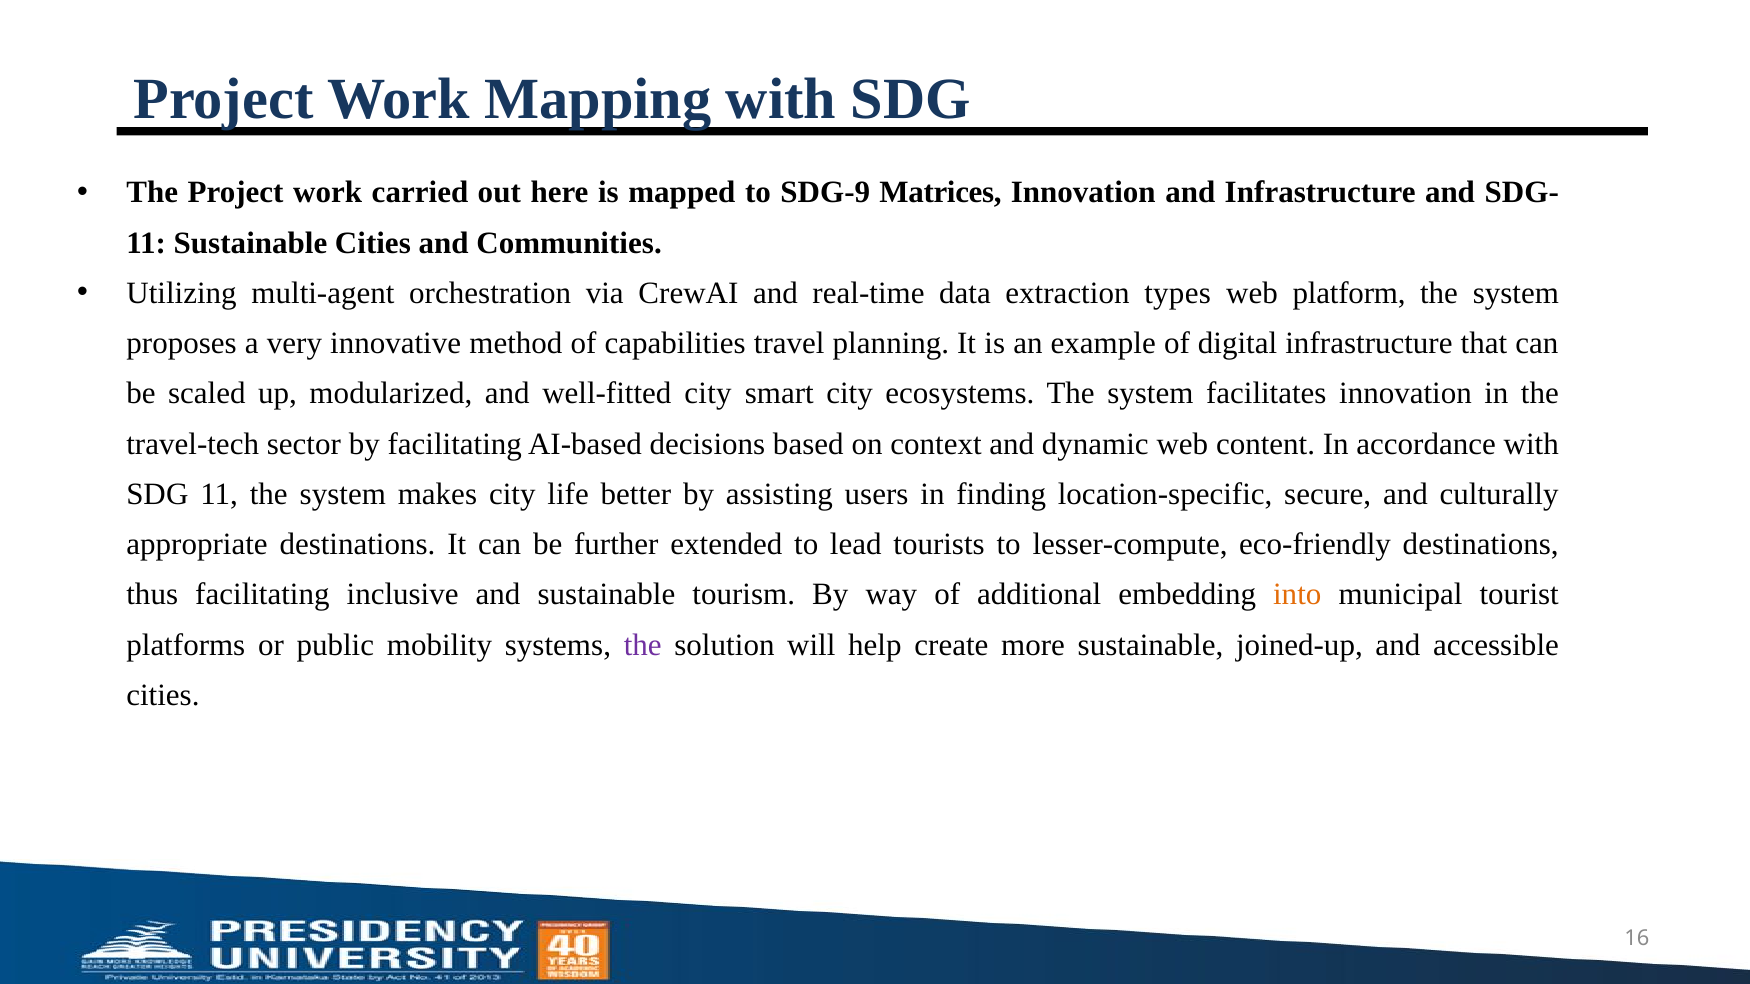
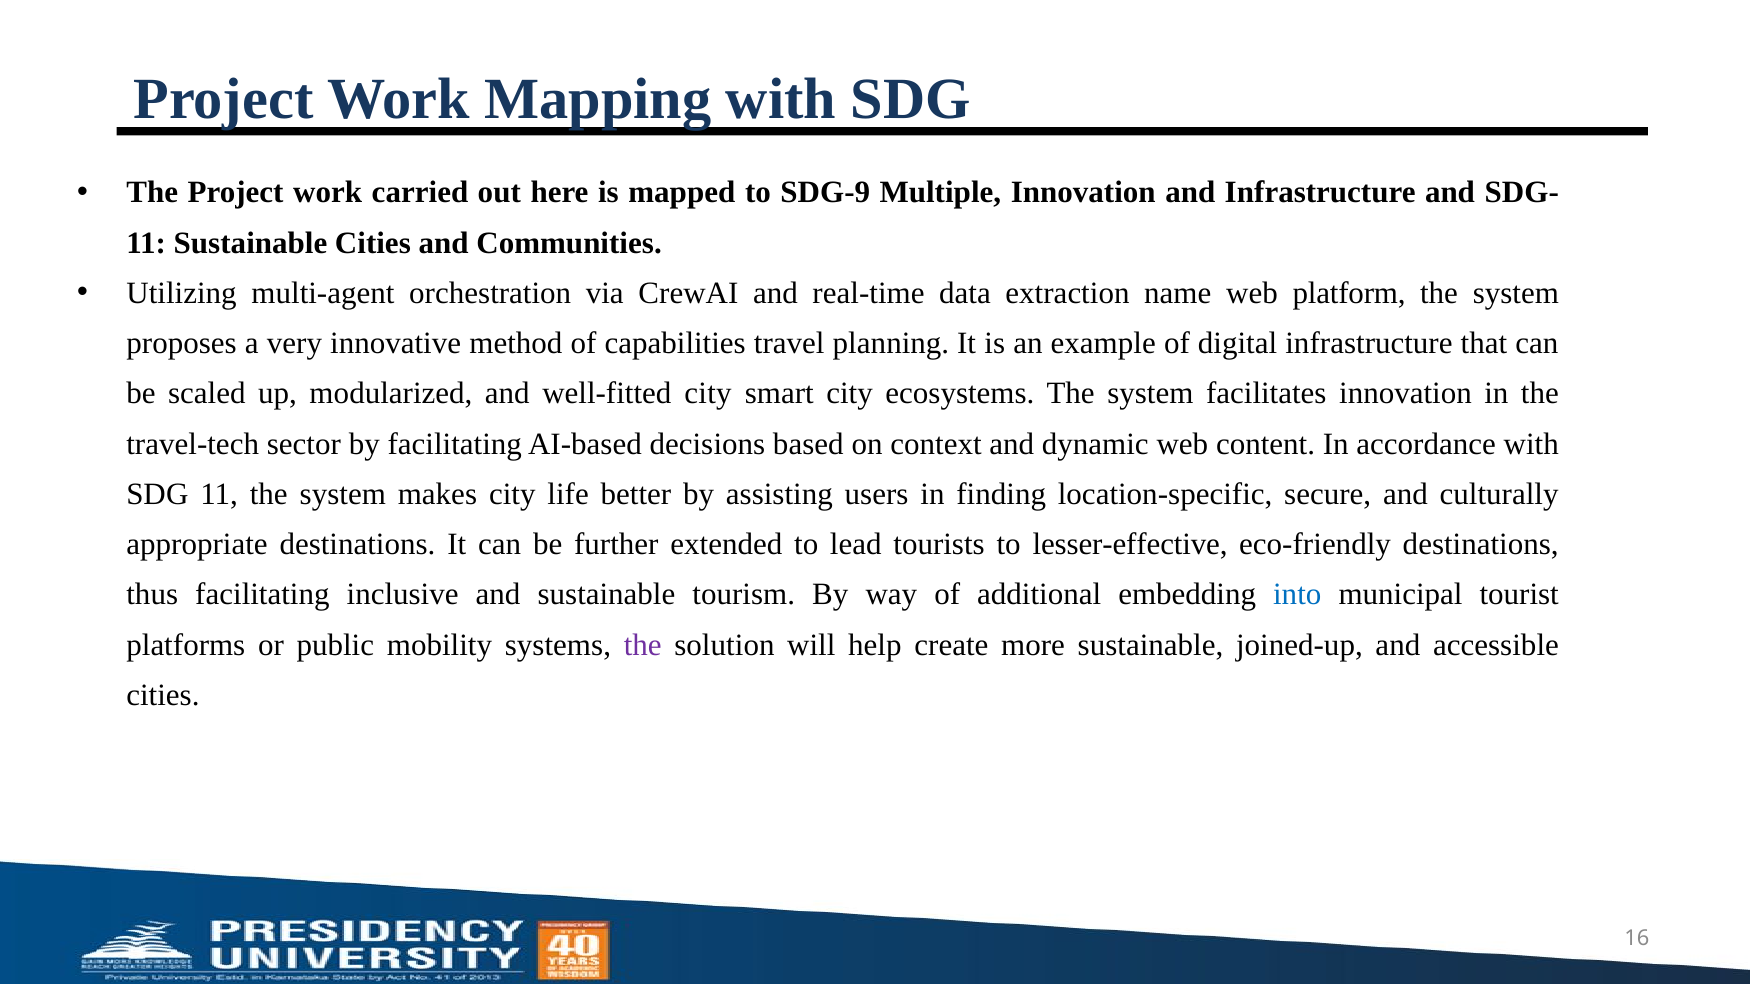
Matrices: Matrices -> Multiple
types: types -> name
lesser-compute: lesser-compute -> lesser-effective
into colour: orange -> blue
